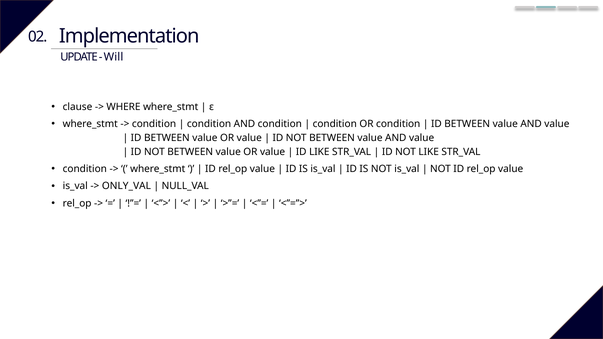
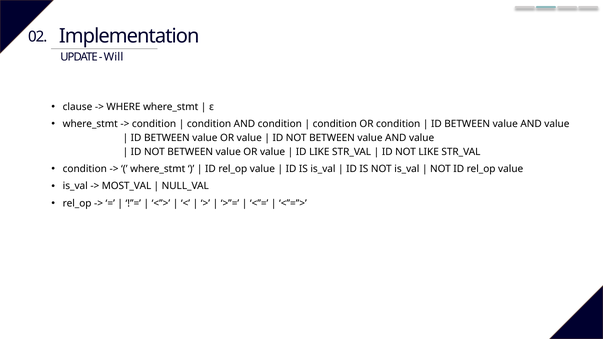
ONLY_VAL: ONLY_VAL -> MOST_VAL
